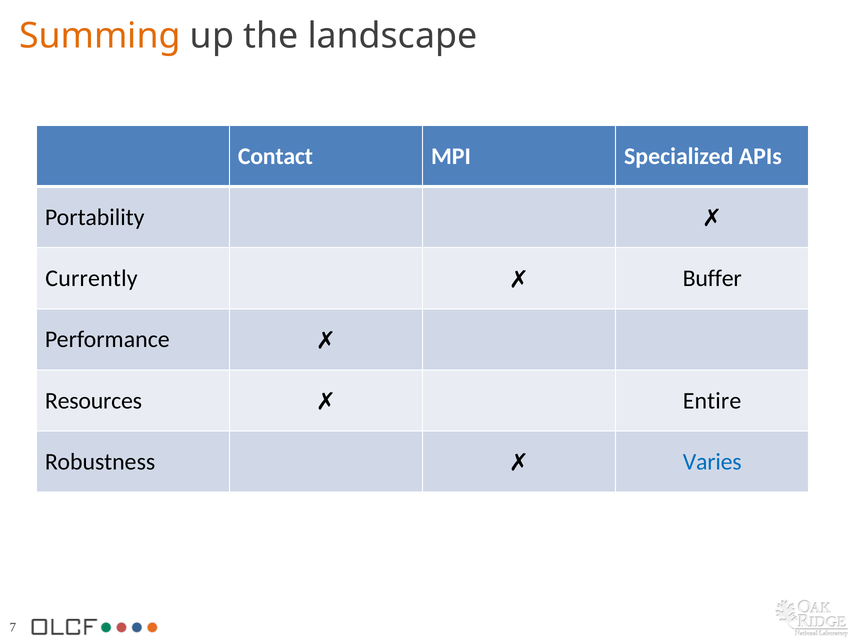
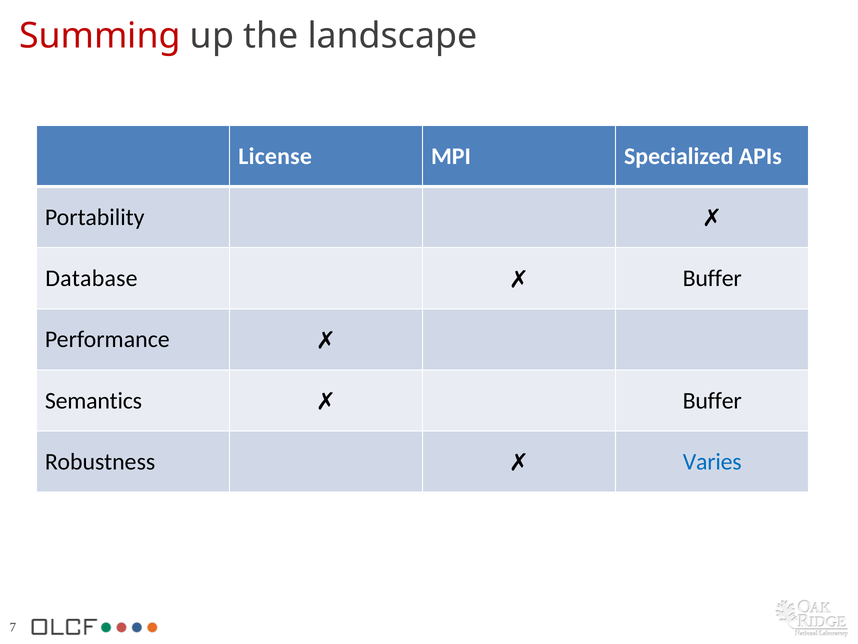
Summing colour: orange -> red
Contact: Contact -> License
Currently: Currently -> Database
Resources: Resources -> Semantics
Entire at (712, 400): Entire -> Buffer
